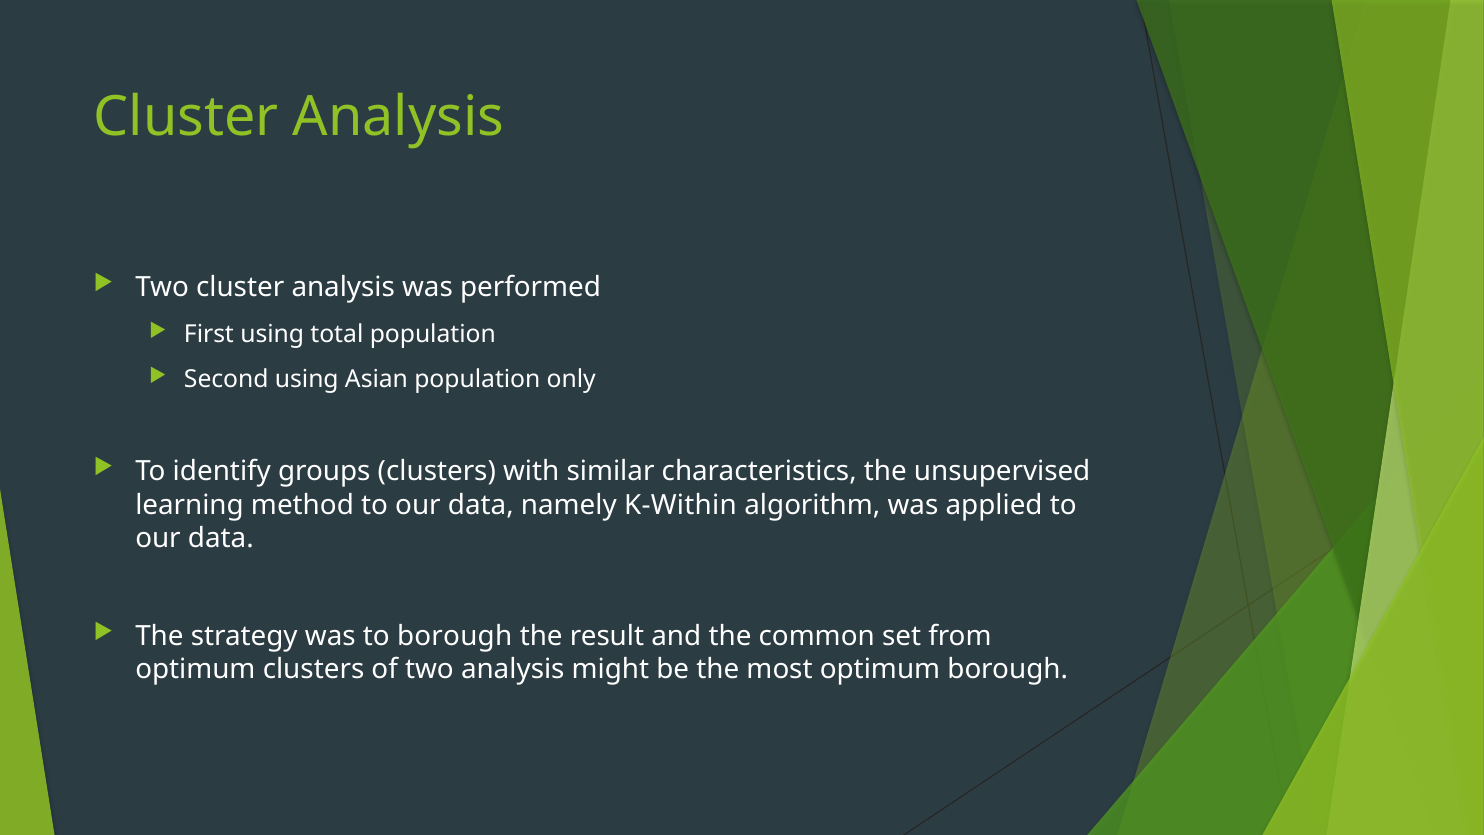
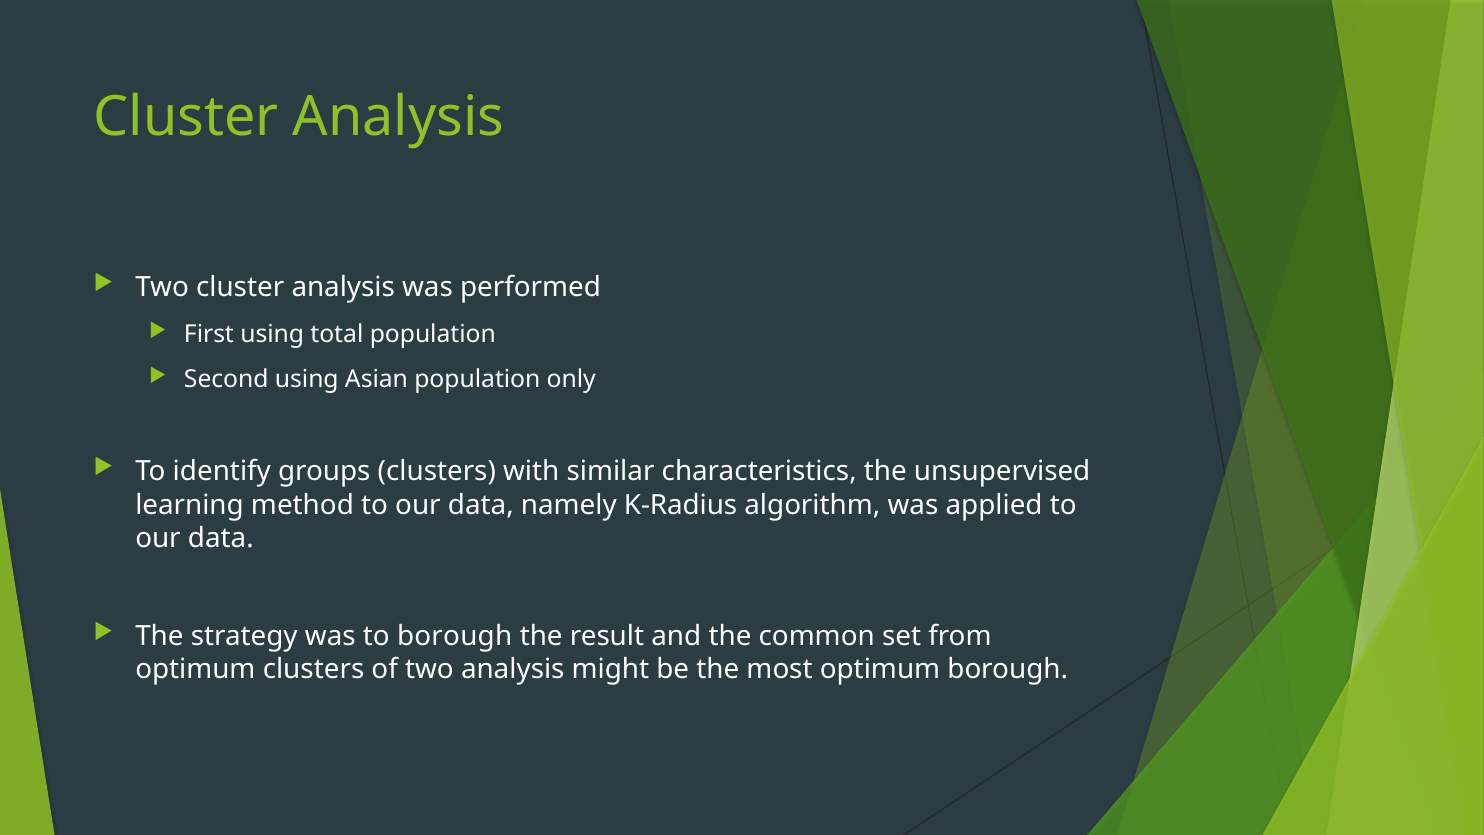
K-Within: K-Within -> K-Radius
